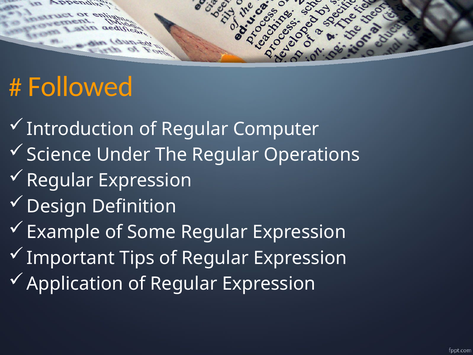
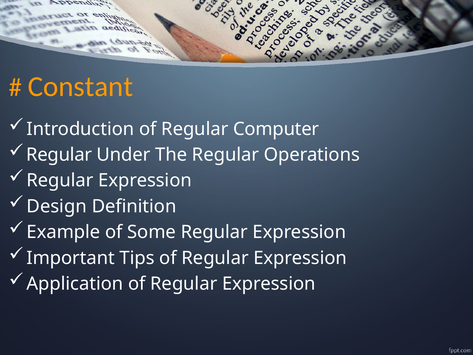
Followed: Followed -> Constant
Science at (59, 155): Science -> Regular
